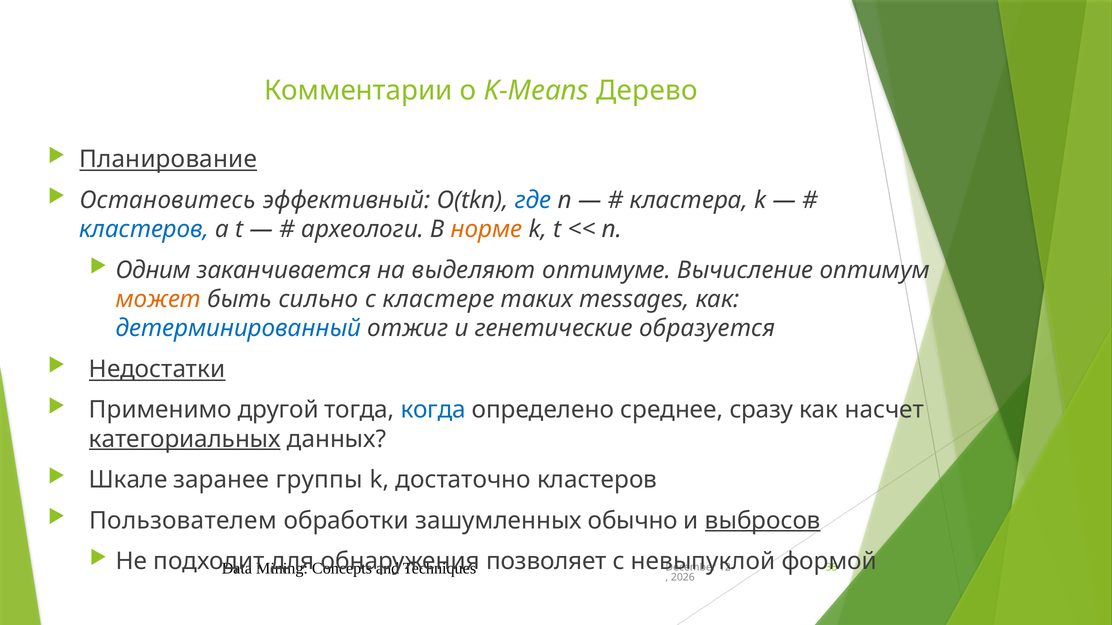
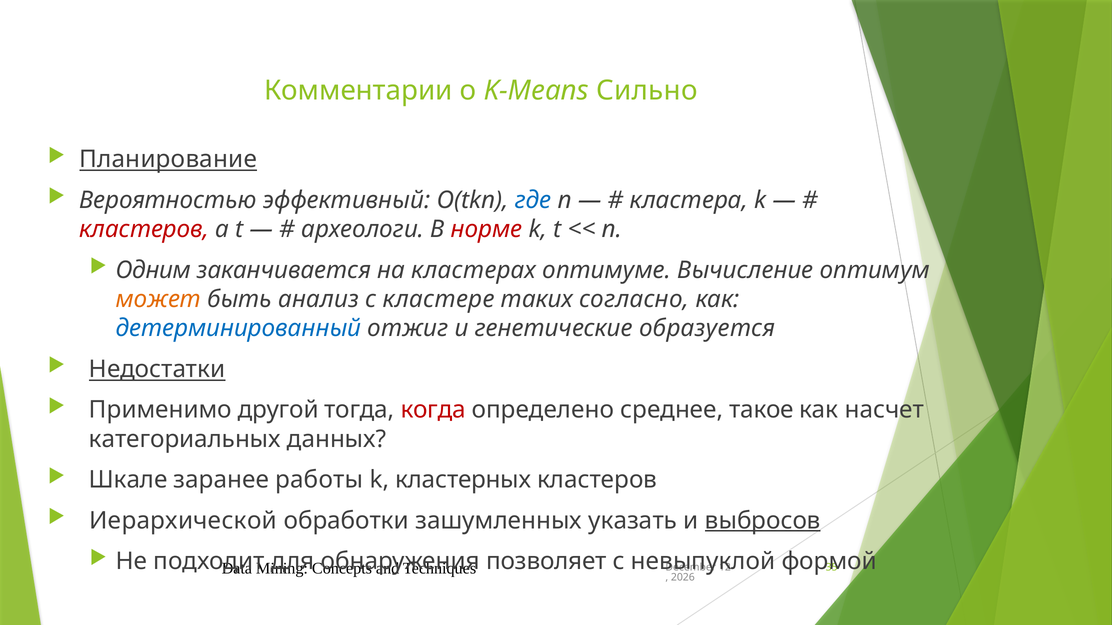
Дерево: Дерево -> Сильно
Остановитесь: Остановитесь -> Вероятностью
кластеров at (144, 229) colour: blue -> red
норме colour: orange -> red
выделяют: выделяют -> кластерах
сильно: сильно -> анализ
messages: messages -> согласно
когда colour: blue -> red
сразу: сразу -> такое
категориальных underline: present -> none
группы: группы -> работы
достаточно: достаточно -> кластерных
Пользователем: Пользователем -> Иерархической
обычно: обычно -> указать
